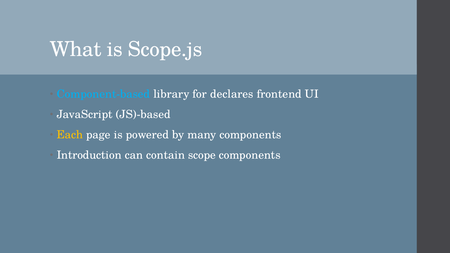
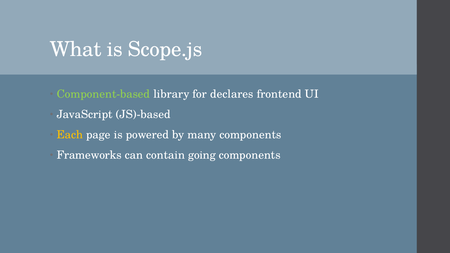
Component-based colour: light blue -> light green
Introduction: Introduction -> Frameworks
scope: scope -> going
